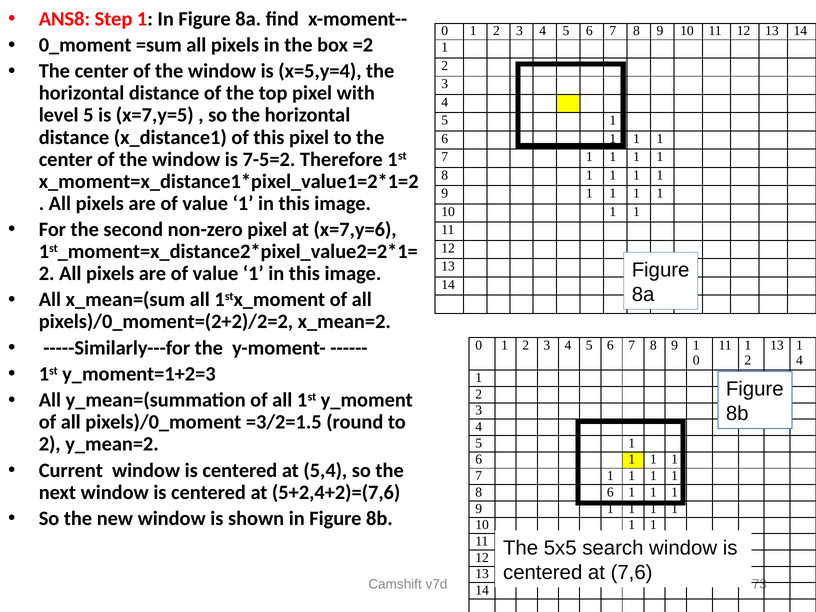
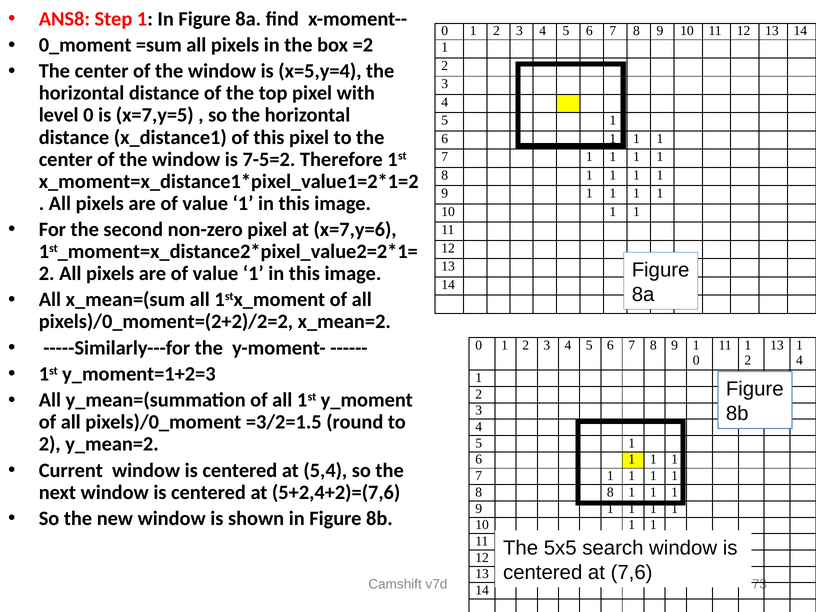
level 5: 5 -> 0
8 6: 6 -> 8
